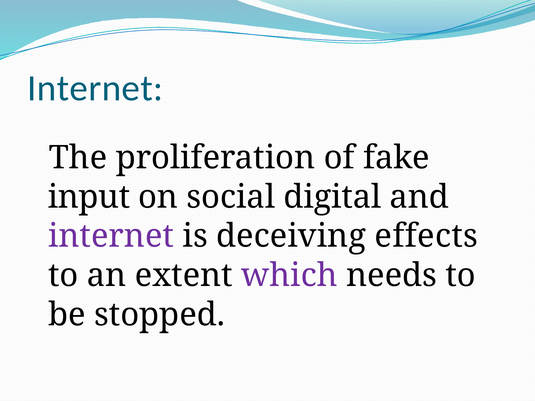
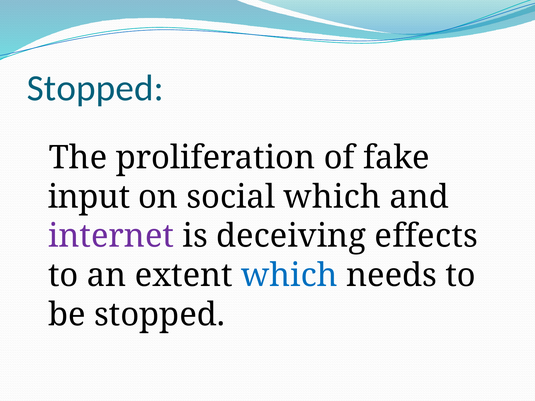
Internet at (95, 88): Internet -> Stopped
social digital: digital -> which
which at (289, 276) colour: purple -> blue
